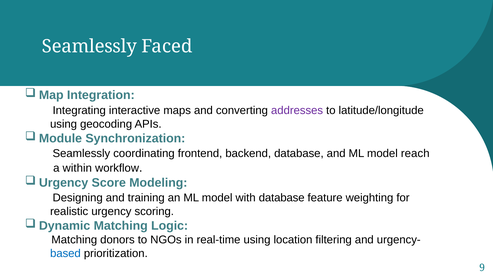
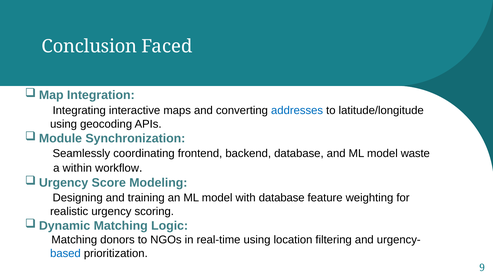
Seamlessly at (89, 46): Seamlessly -> Conclusion
addresses colour: purple -> blue
reach: reach -> waste
